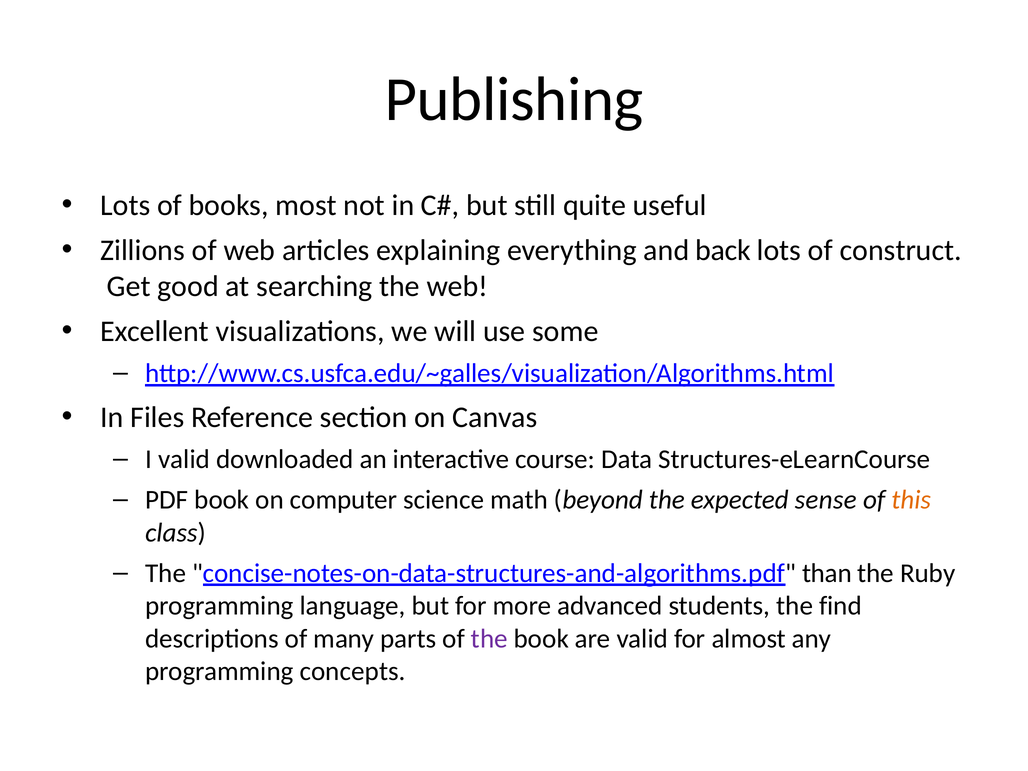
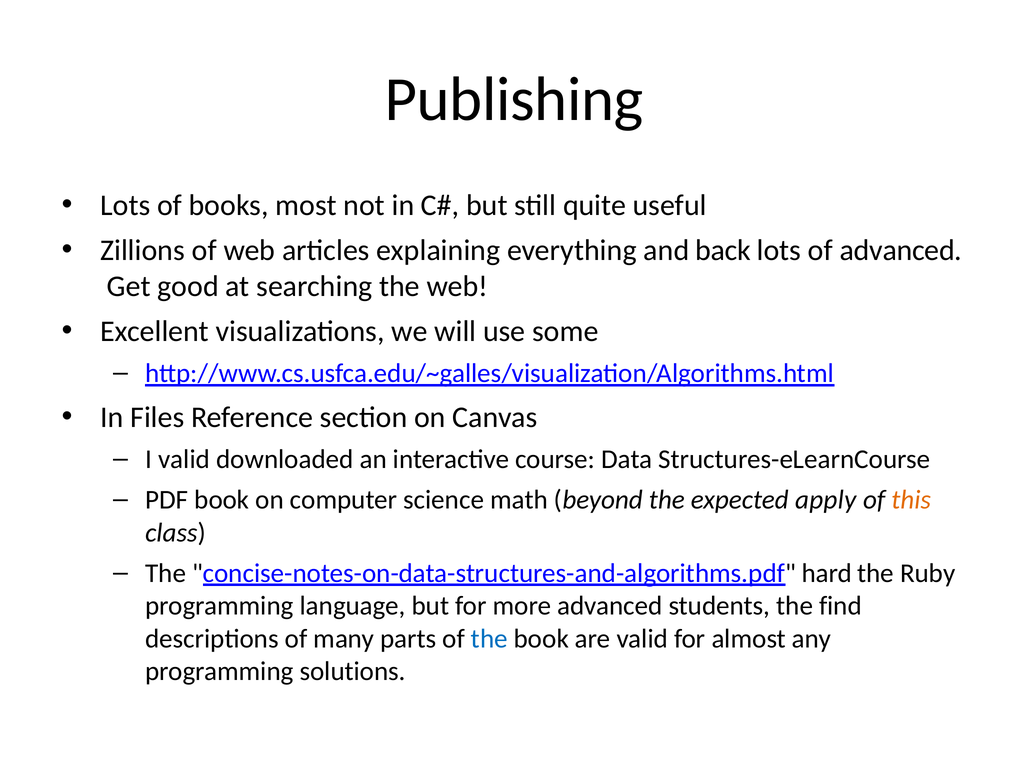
of construct: construct -> advanced
sense: sense -> apply
than: than -> hard
the at (489, 639) colour: purple -> blue
concepts: concepts -> solutions
